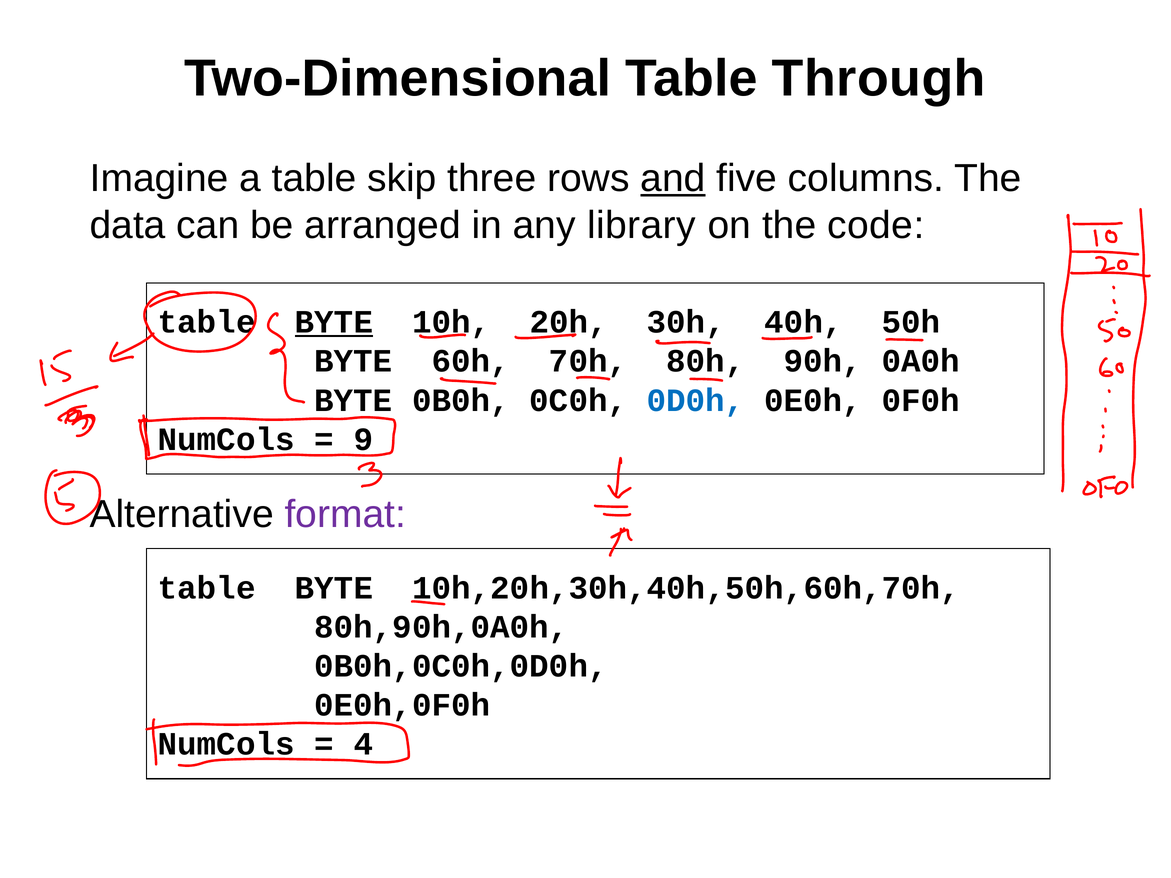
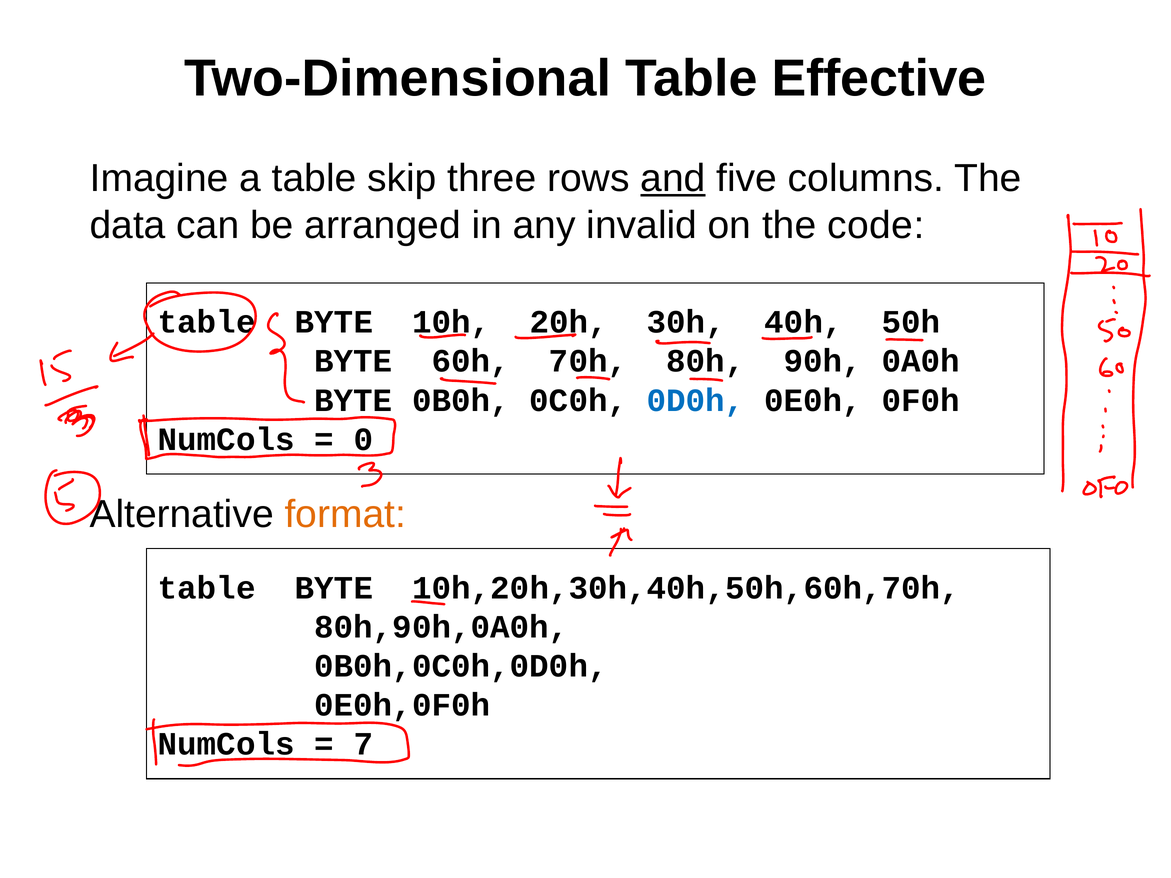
Through: Through -> Effective
library: library -> invalid
BYTE at (334, 322) underline: present -> none
9: 9 -> 0
format colour: purple -> orange
4: 4 -> 7
